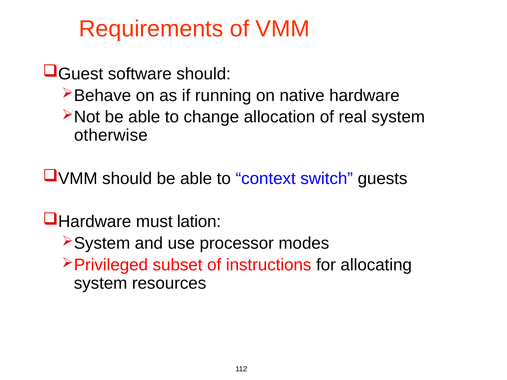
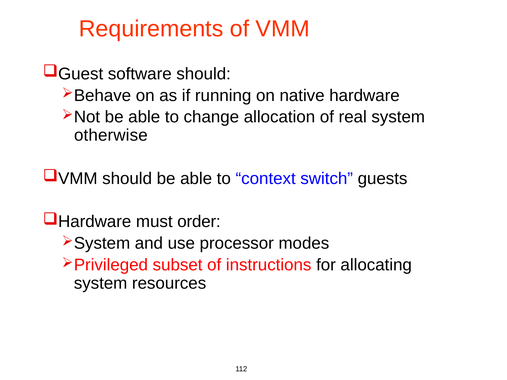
lation: lation -> order
